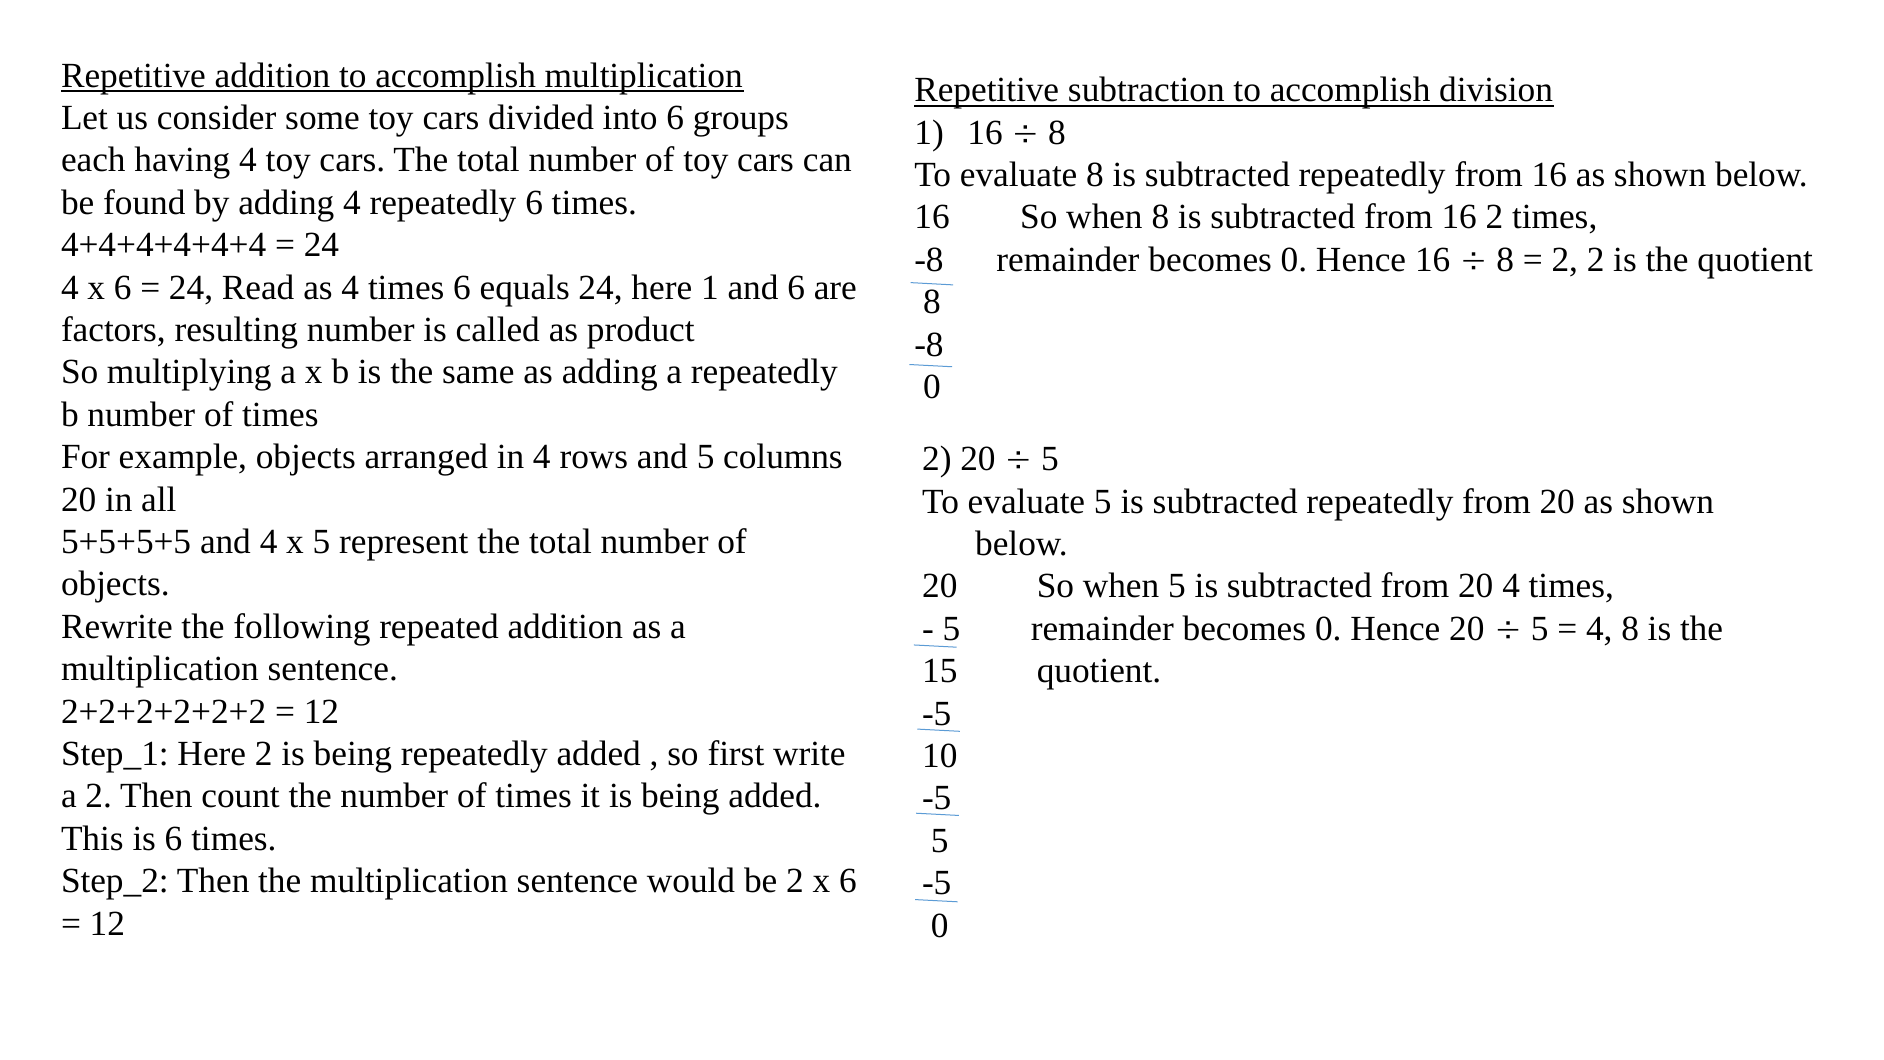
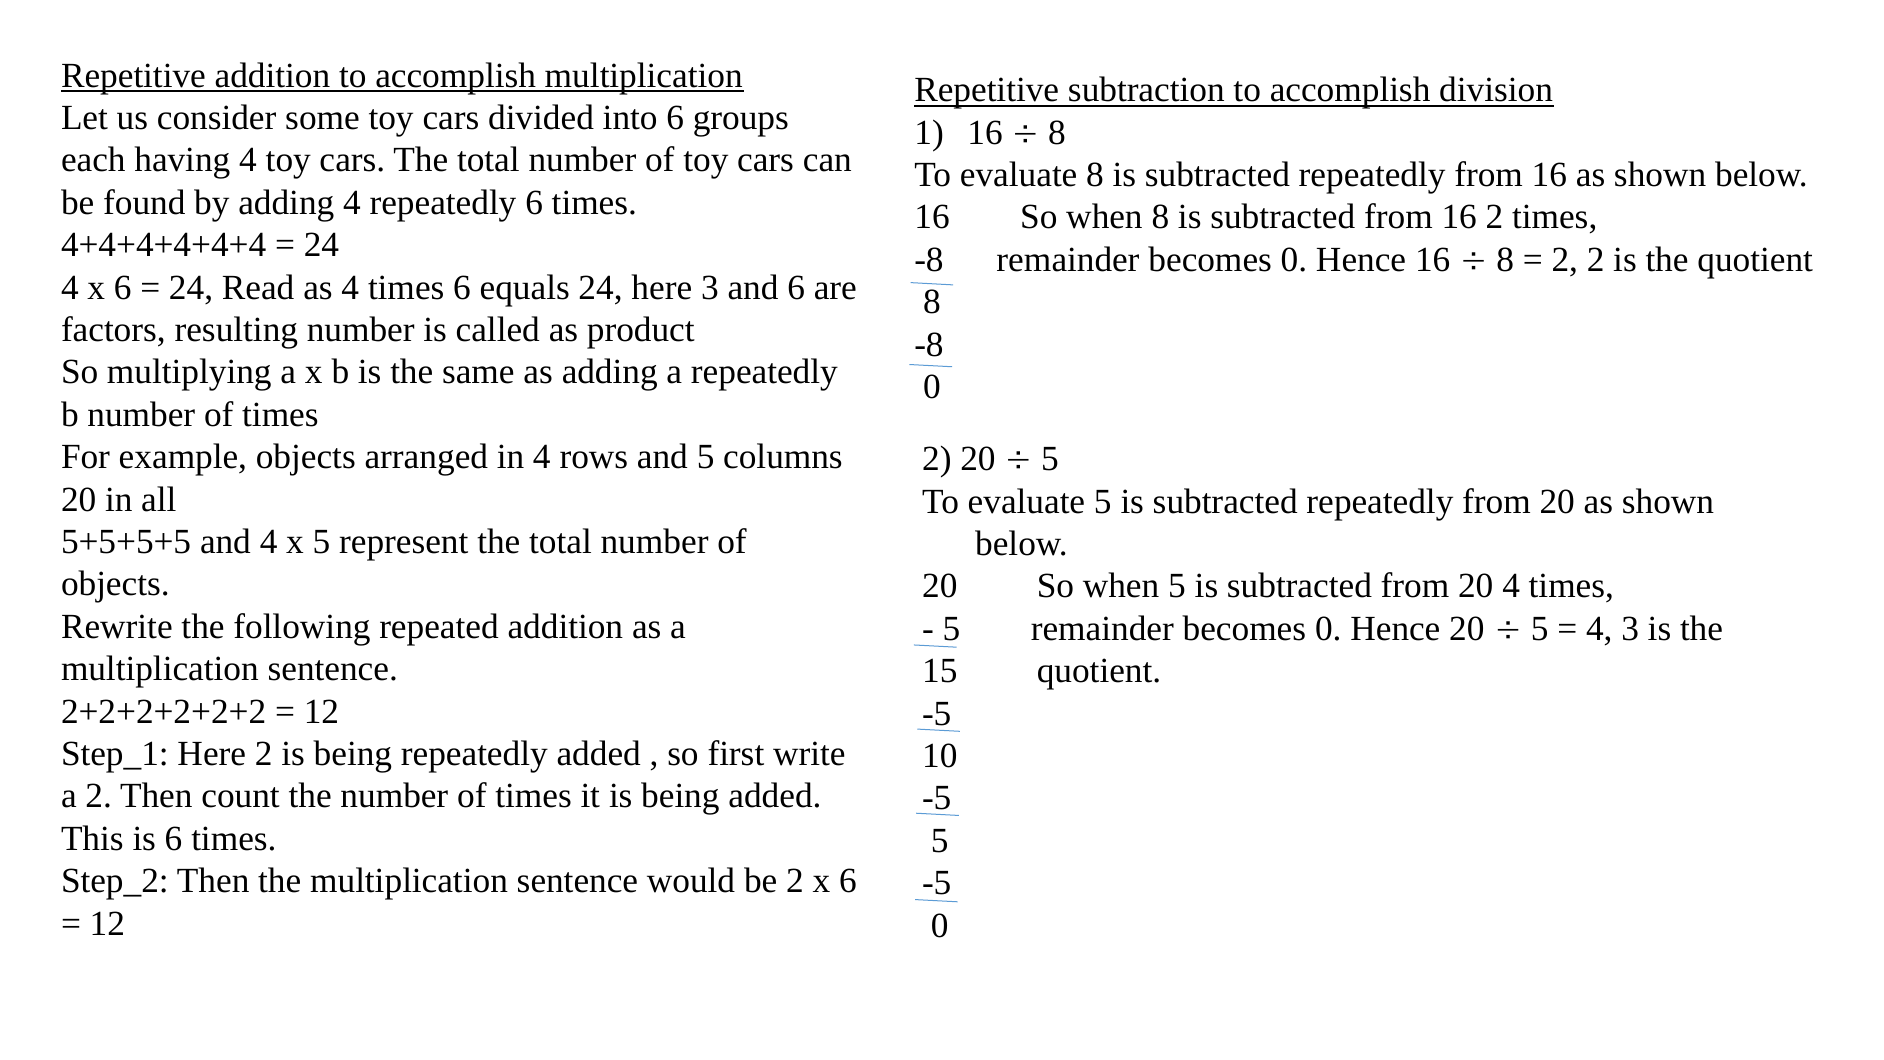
here 1: 1 -> 3
4 8: 8 -> 3
